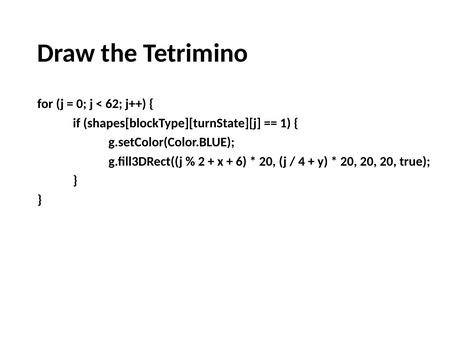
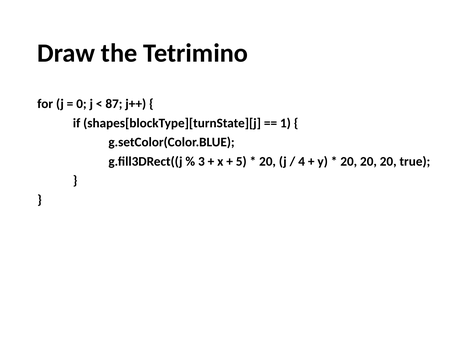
62: 62 -> 87
2: 2 -> 3
6: 6 -> 5
